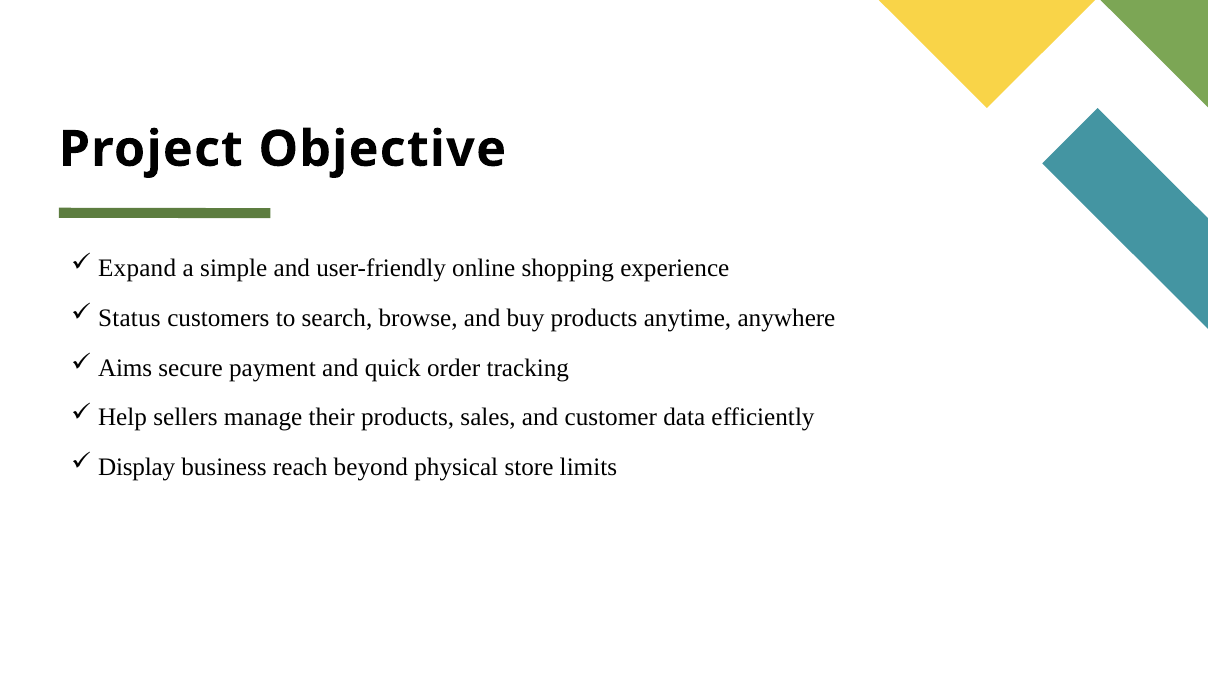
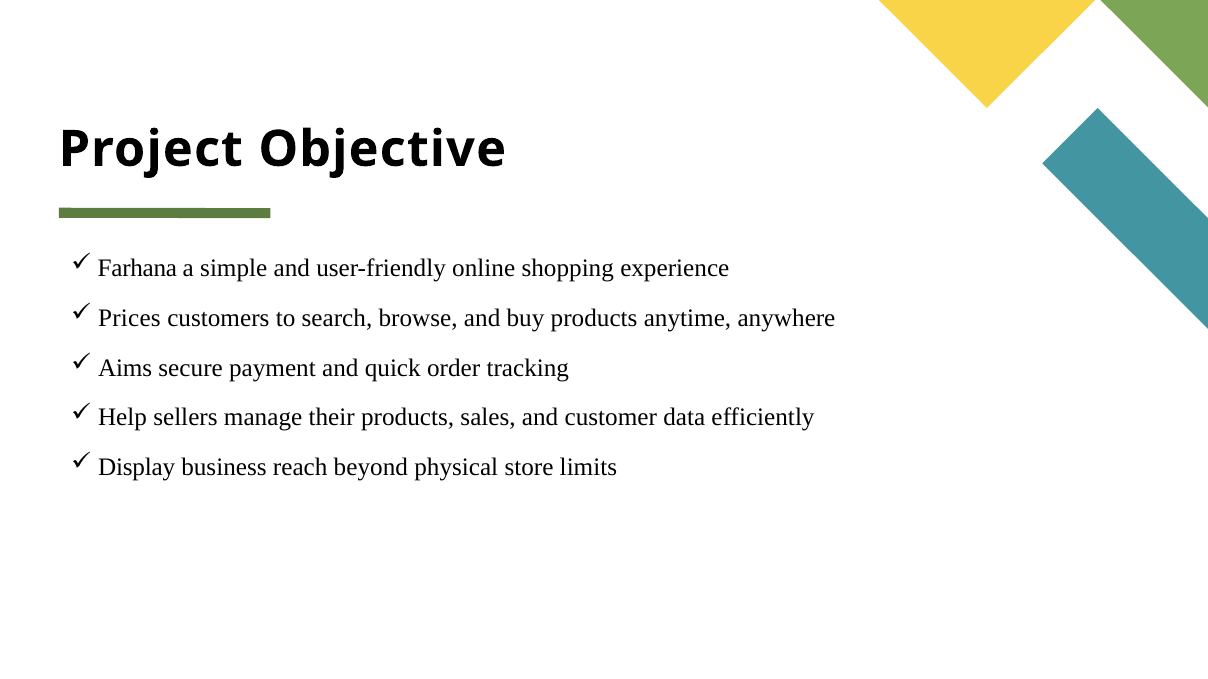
Expand: Expand -> Farhana
Status: Status -> Prices
